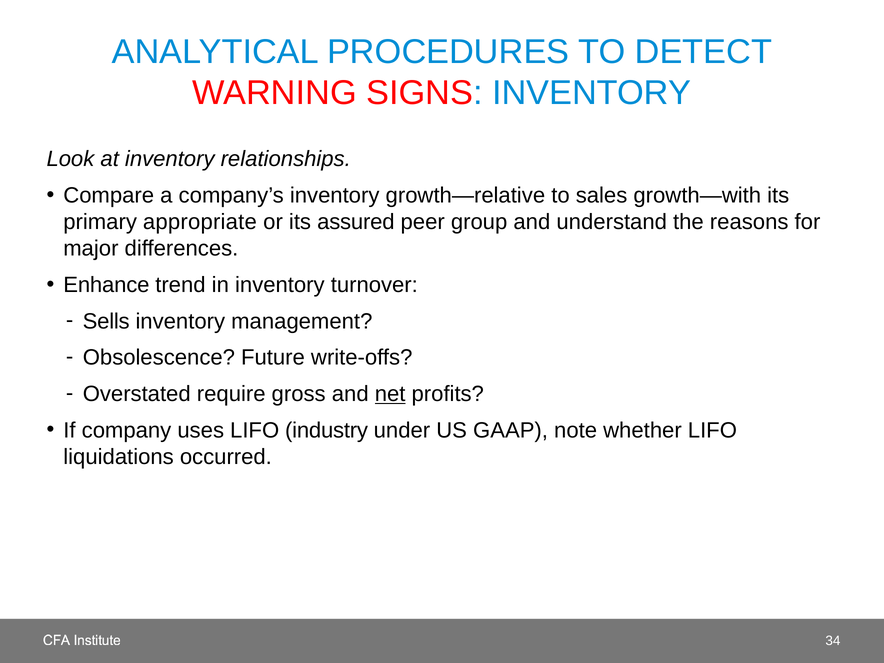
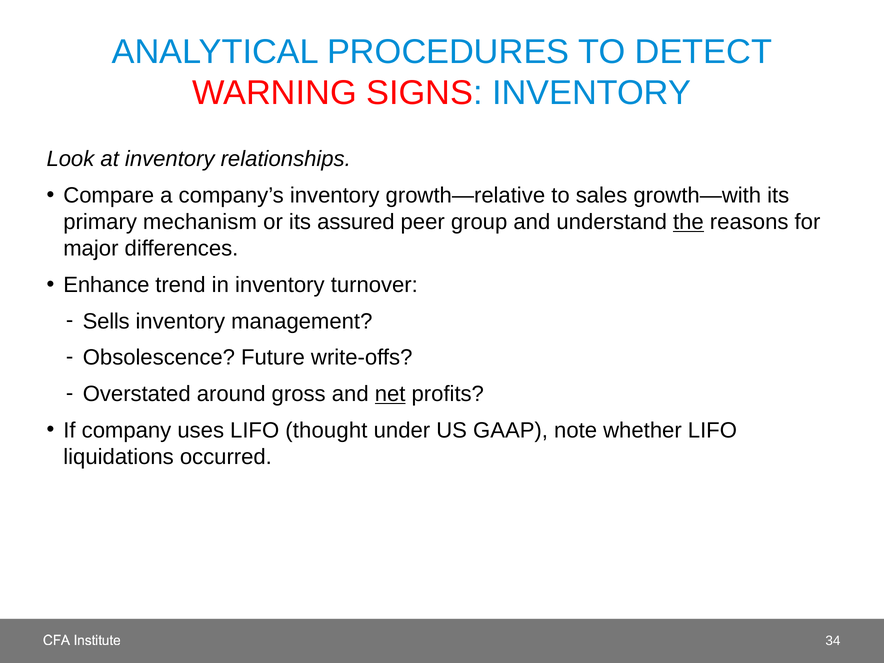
appropriate: appropriate -> mechanism
the underline: none -> present
require: require -> around
industry: industry -> thought
